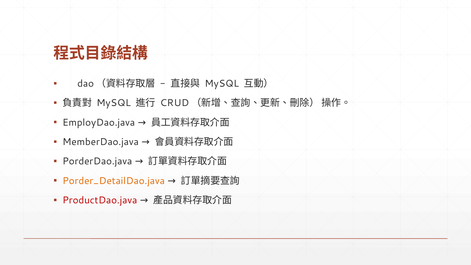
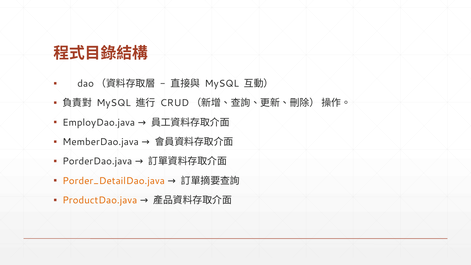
ProductDao.java colour: red -> orange
